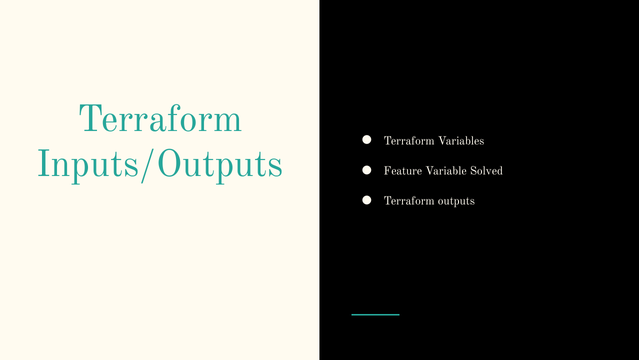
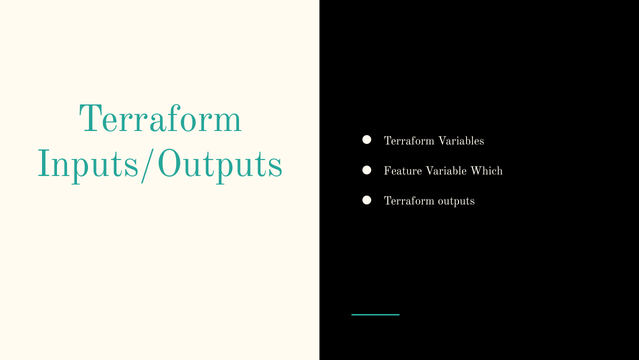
Solved: Solved -> Which
